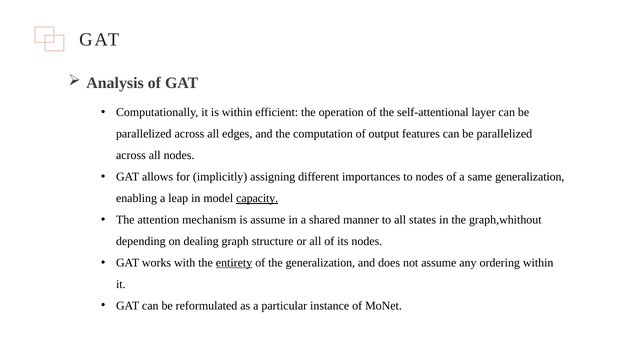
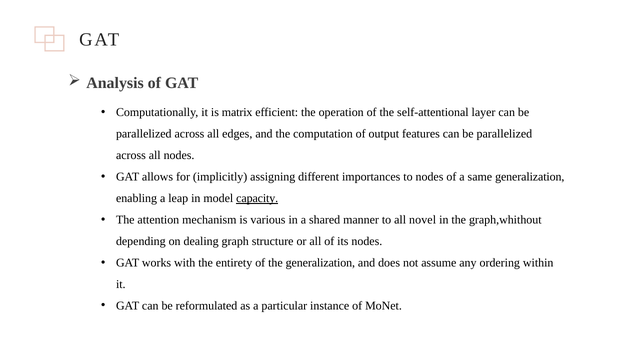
is within: within -> matrix
is assume: assume -> various
states: states -> novel
entirety underline: present -> none
